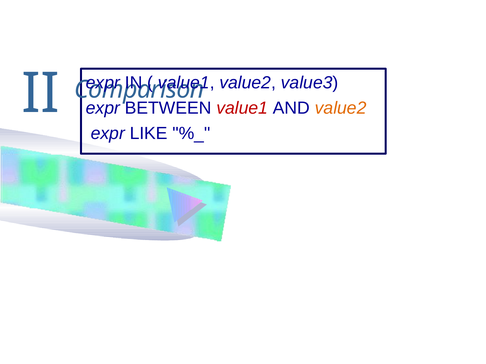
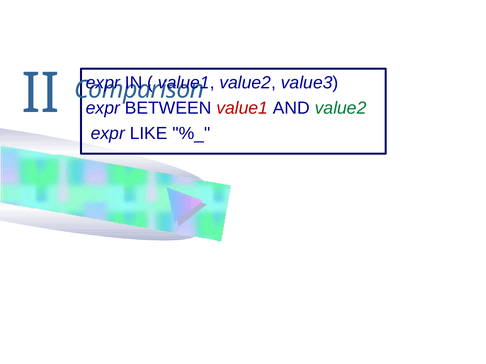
value2 at (341, 108) colour: orange -> green
